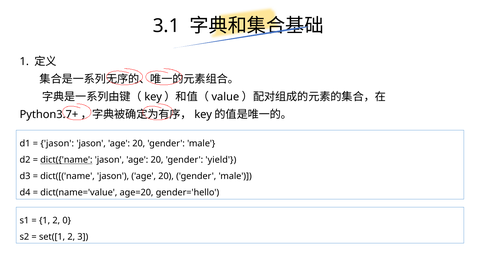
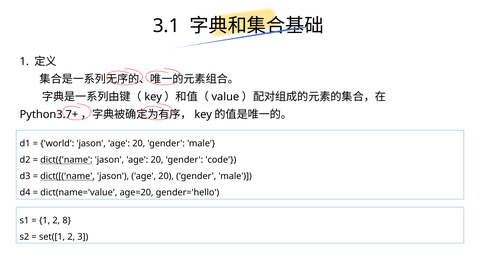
jason at (57, 144): jason -> world
yield: yield -> code
dict([('name underline: none -> present
0: 0 -> 8
